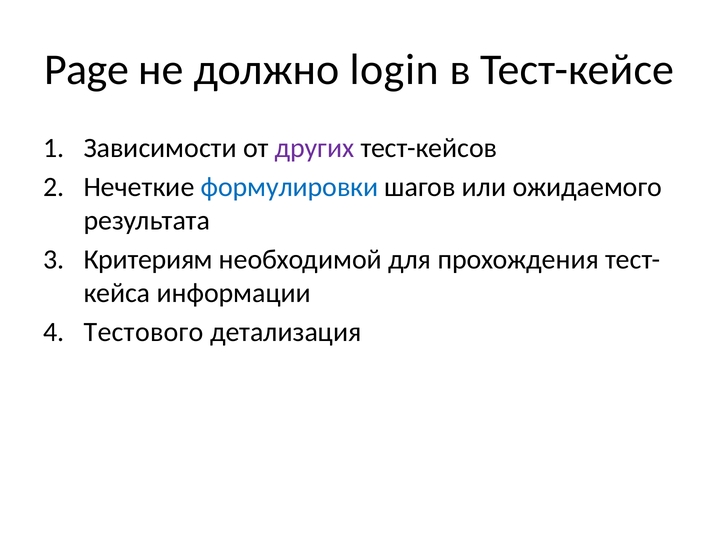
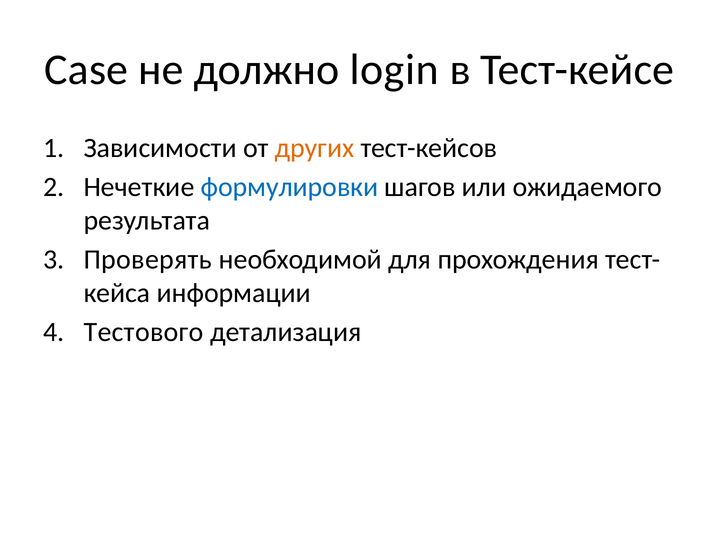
Page: Page -> Case
других colour: purple -> orange
Критериям: Критериям -> Проверять
